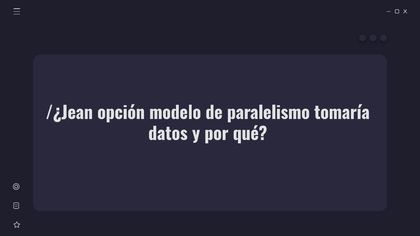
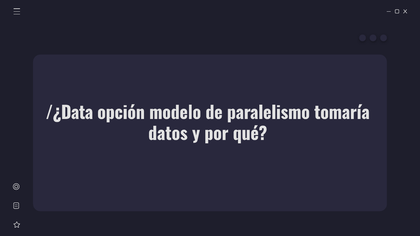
/¿Jean: /¿Jean -> /¿Data
